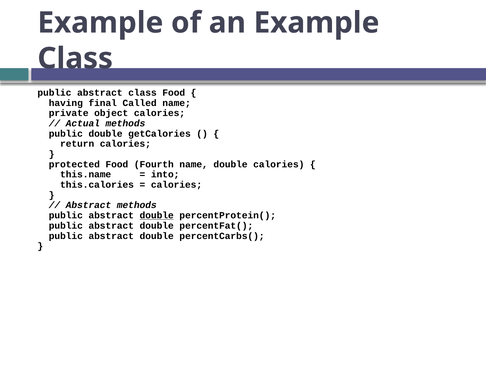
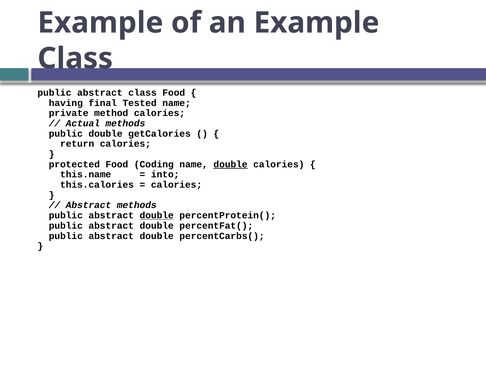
Called: Called -> Tested
object: object -> method
Fourth: Fourth -> Coding
double at (231, 164) underline: none -> present
